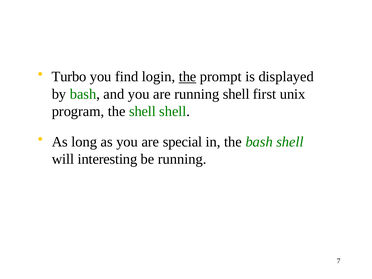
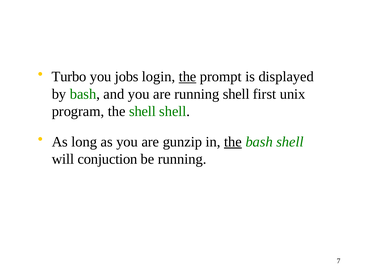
find: find -> jobs
special: special -> gunzip
the at (233, 142) underline: none -> present
interesting: interesting -> conjuction
